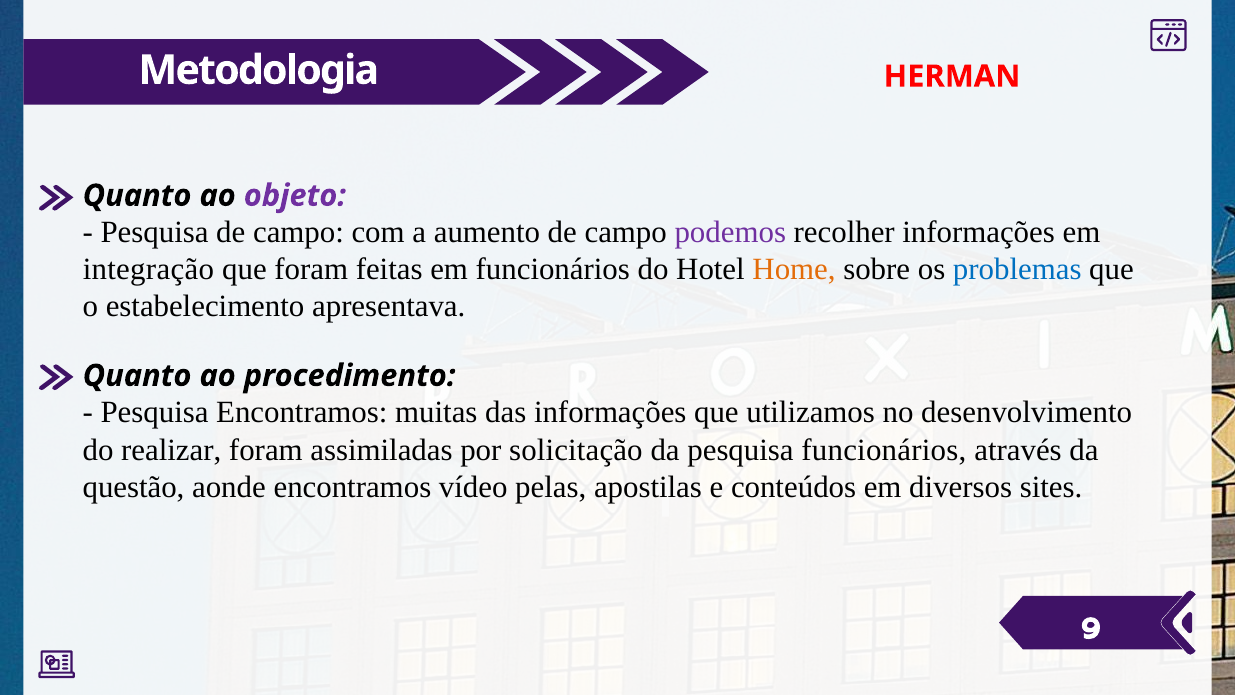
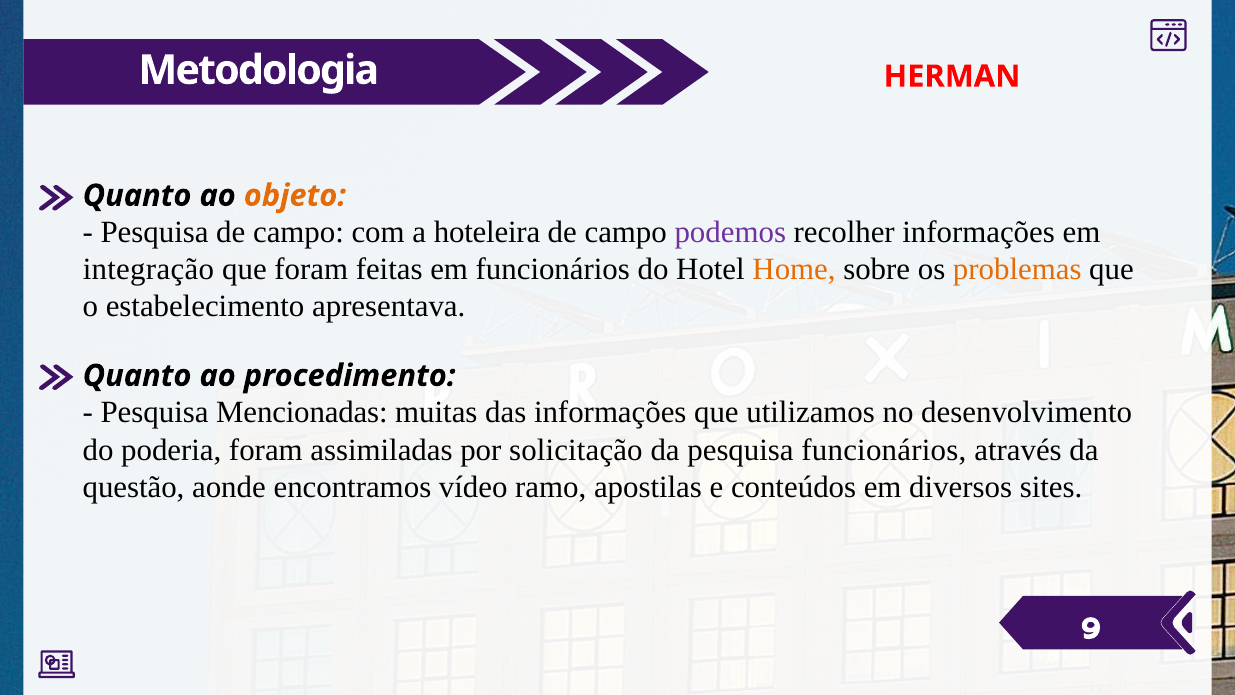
objeto colour: purple -> orange
aumento: aumento -> hoteleira
problemas colour: blue -> orange
Pesquisa Encontramos: Encontramos -> Mencionadas
realizar: realizar -> poderia
pelas: pelas -> ramo
